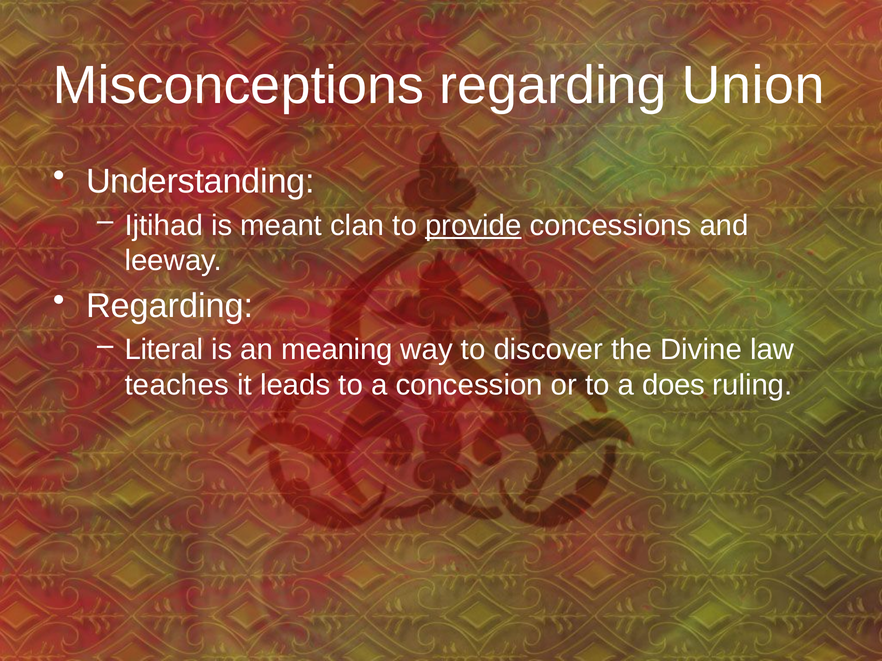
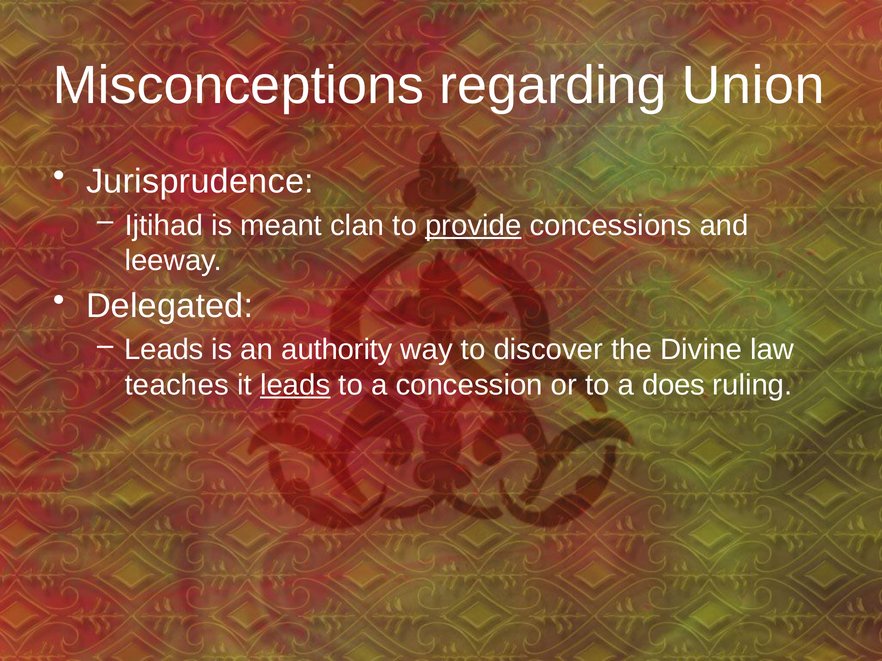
Understanding: Understanding -> Jurisprudence
Regarding at (170, 306): Regarding -> Delegated
Literal at (164, 350): Literal -> Leads
meaning: meaning -> authority
leads at (295, 385) underline: none -> present
